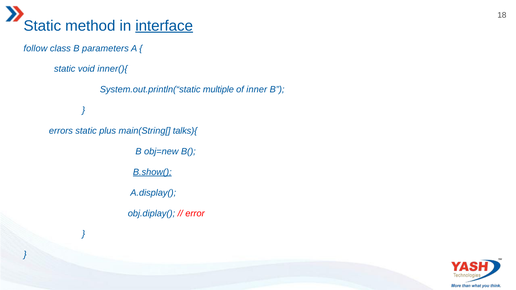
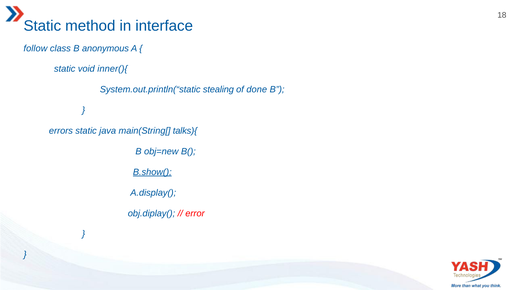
interface underline: present -> none
parameters: parameters -> anonymous
multiple: multiple -> stealing
inner: inner -> done
plus: plus -> java
